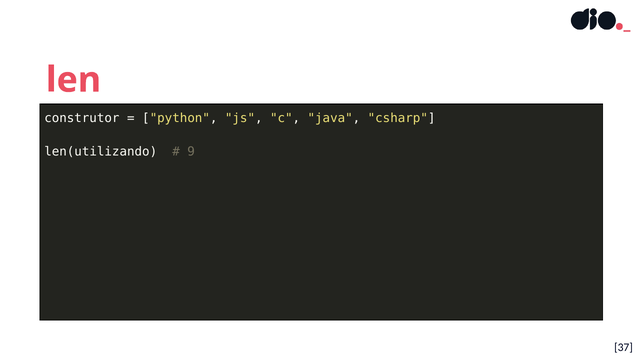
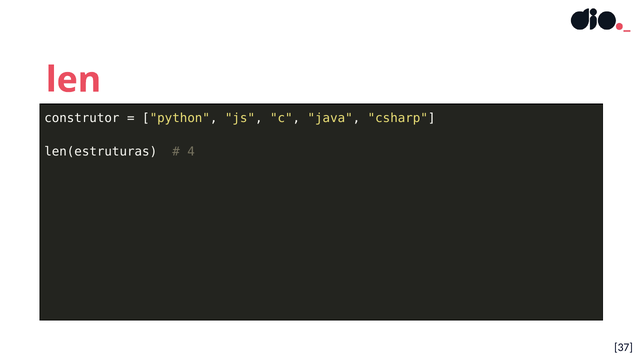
len(utilizando: len(utilizando -> len(estruturas
9: 9 -> 4
